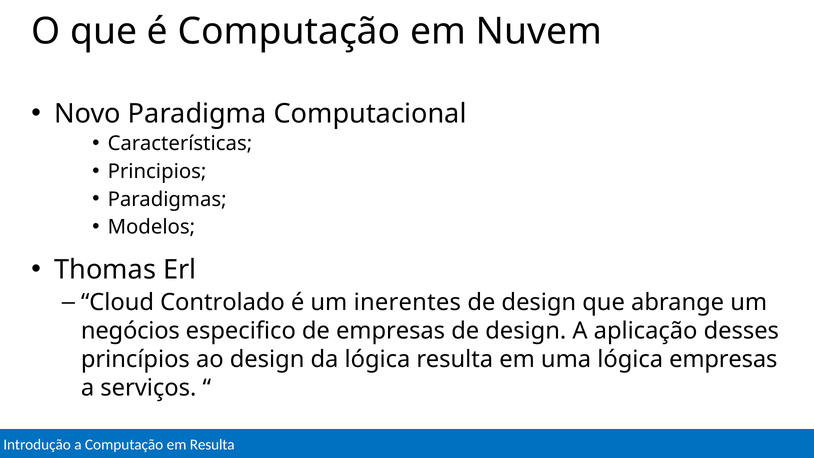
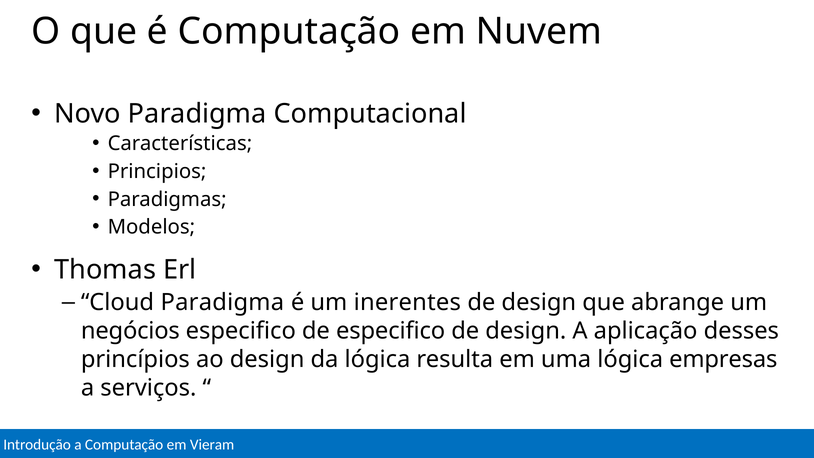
Cloud Controlado: Controlado -> Paradigma
de empresas: empresas -> especifico
em Resulta: Resulta -> Vieram
